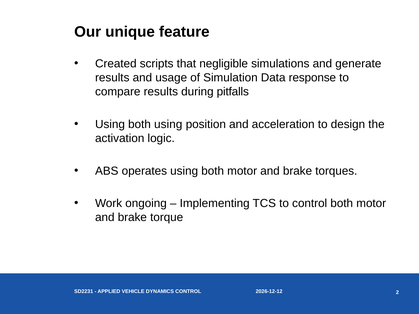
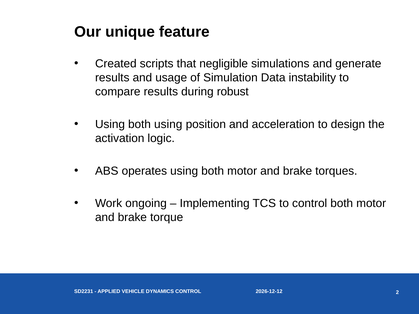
response: response -> instability
pitfalls: pitfalls -> robust
